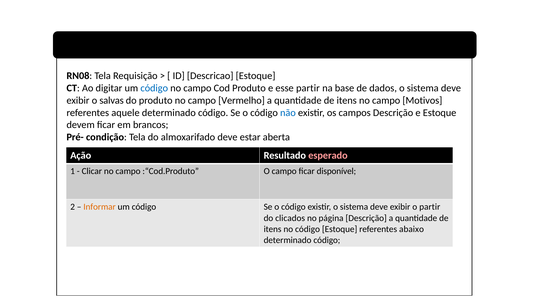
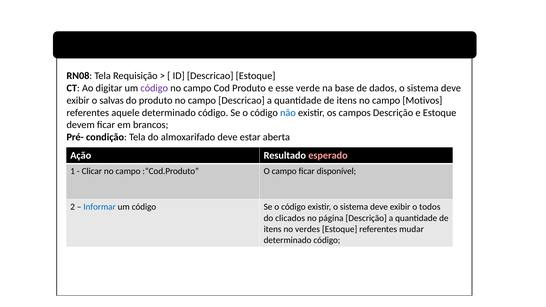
código at (154, 88) colour: blue -> purple
esse partir: partir -> verde
campo Vermelho: Vermelho -> Descricao
Informar colour: orange -> blue
o partir: partir -> todos
no código: código -> verdes
abaixo: abaixo -> mudar
